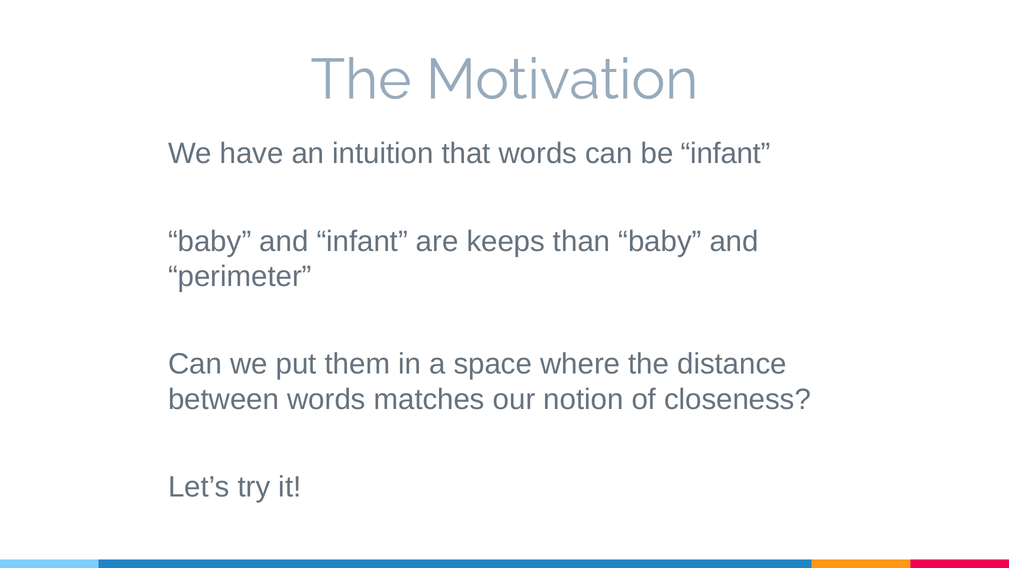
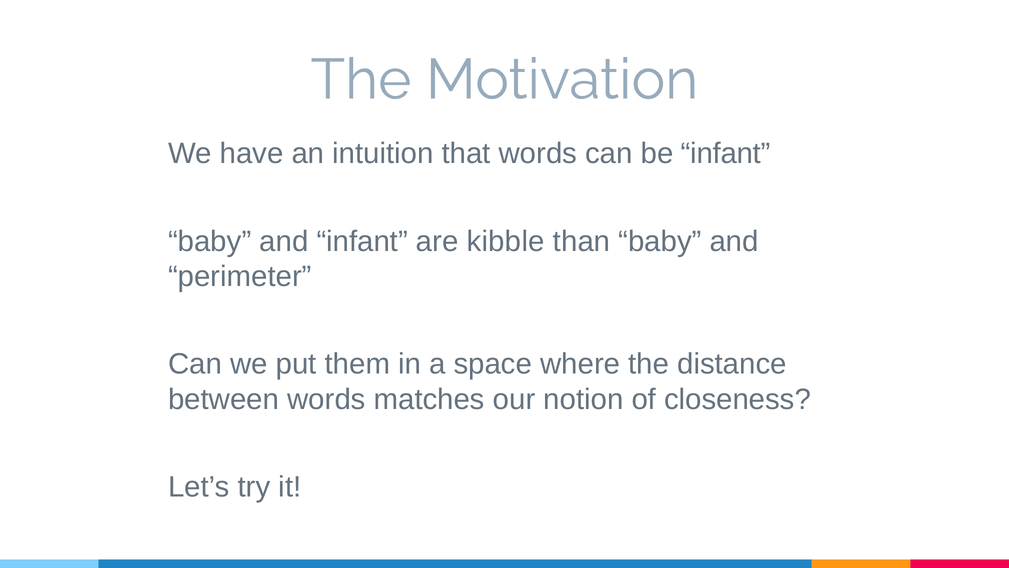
keeps: keeps -> kibble
